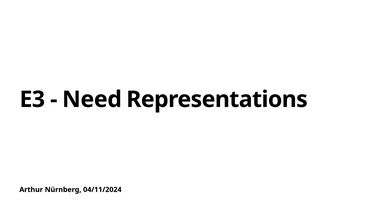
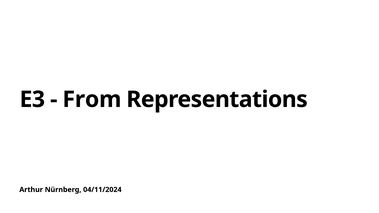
Need: Need -> From
